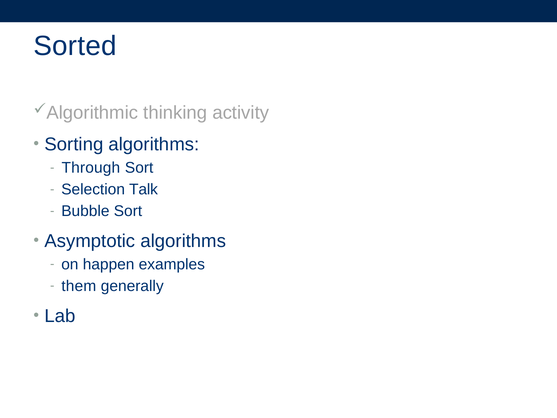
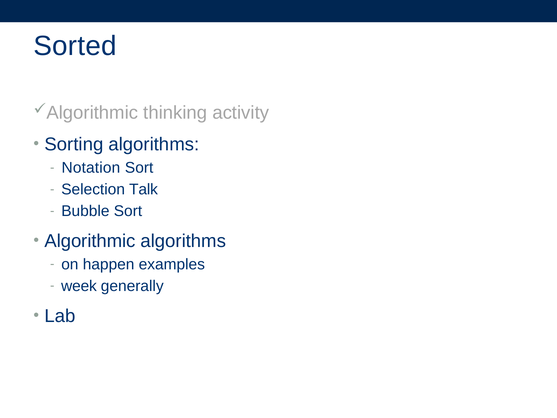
Through: Through -> Notation
Asymptotic: Asymptotic -> Algorithmic
them: them -> week
